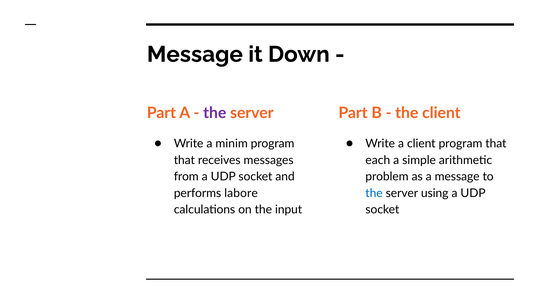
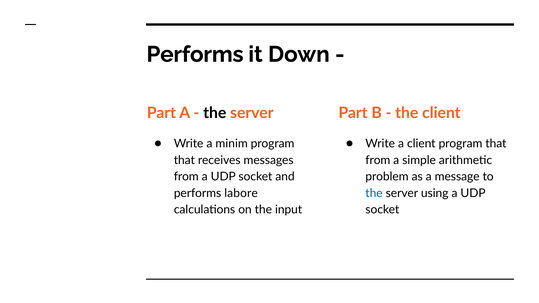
Message at (195, 54): Message -> Performs
the at (215, 113) colour: purple -> black
each at (378, 160): each -> from
